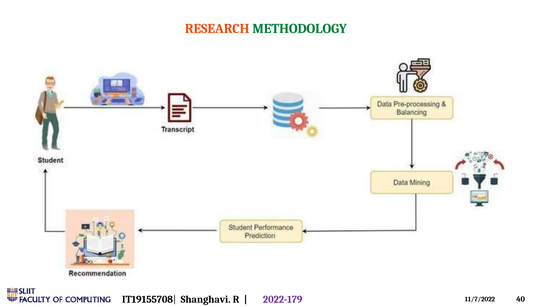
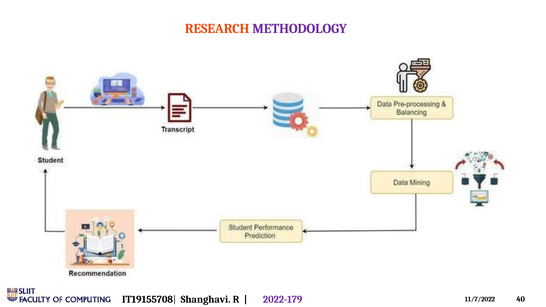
METHODOLOGY colour: green -> purple
